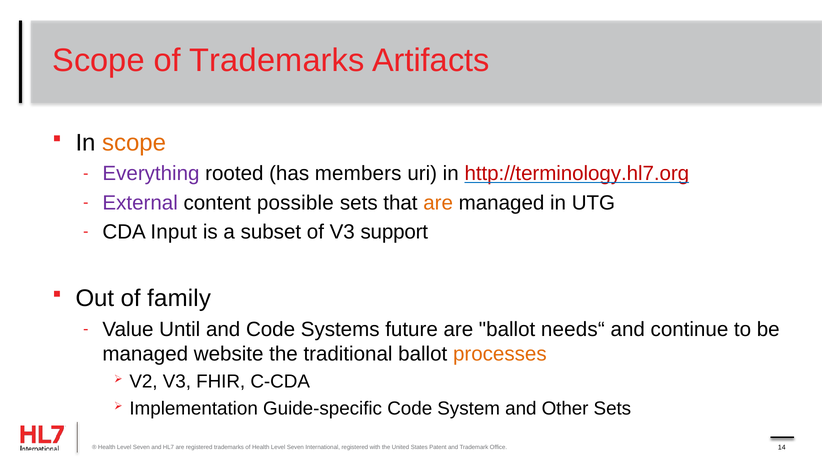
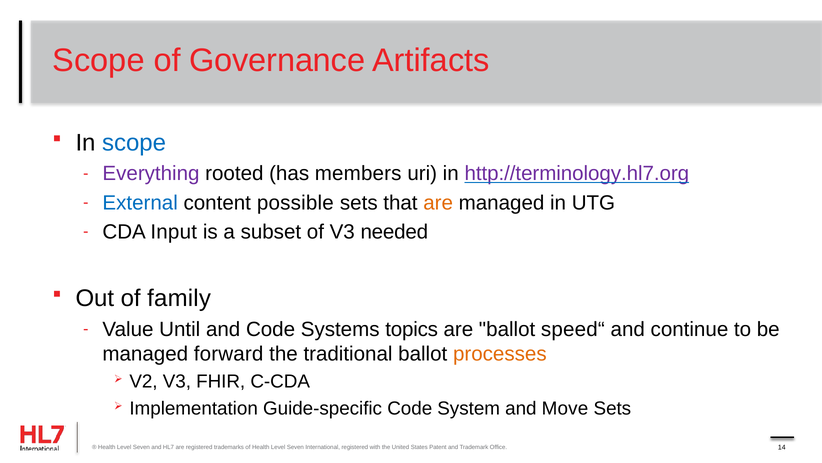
of Trademarks: Trademarks -> Governance
scope at (134, 142) colour: orange -> blue
http://terminology.hl7.org colour: red -> purple
External colour: purple -> blue
support: support -> needed
future: future -> topics
needs“: needs“ -> speed“
website: website -> forward
Other: Other -> Move
